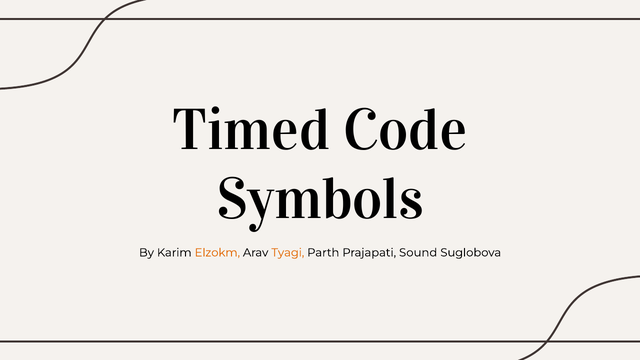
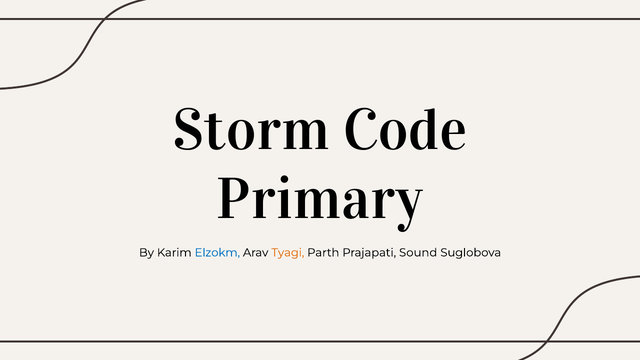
Timed: Timed -> Storm
Symbols: Symbols -> Primary
Elzokm colour: orange -> blue
